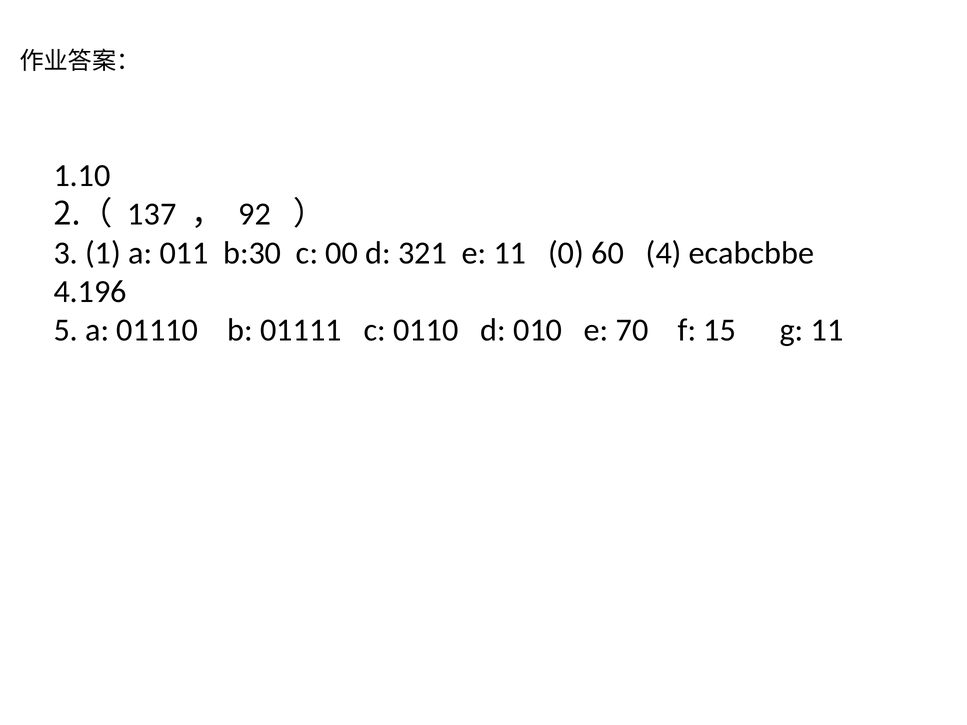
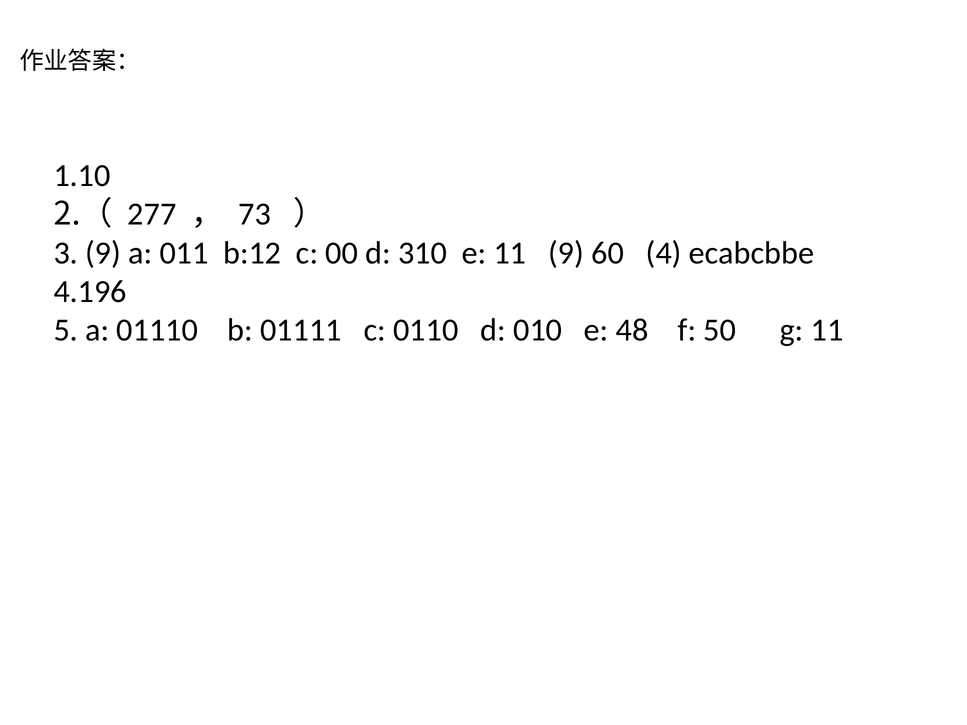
137: 137 -> 277
92: 92 -> 73
3 1: 1 -> 9
b:30: b:30 -> b:12
321: 321 -> 310
11 0: 0 -> 9
70: 70 -> 48
15: 15 -> 50
